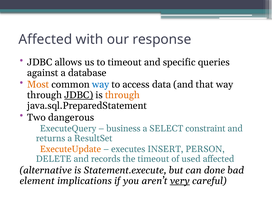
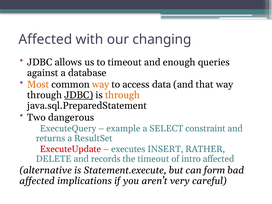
response: response -> changing
specific: specific -> enough
way at (101, 85) colour: blue -> orange
business: business -> example
ExecuteUpdate colour: orange -> red
PERSON: PERSON -> RATHER
used: used -> intro
done: done -> form
element at (37, 181): element -> affected
very underline: present -> none
